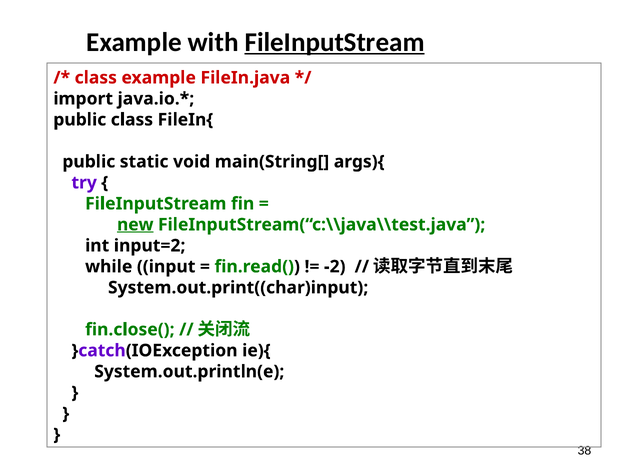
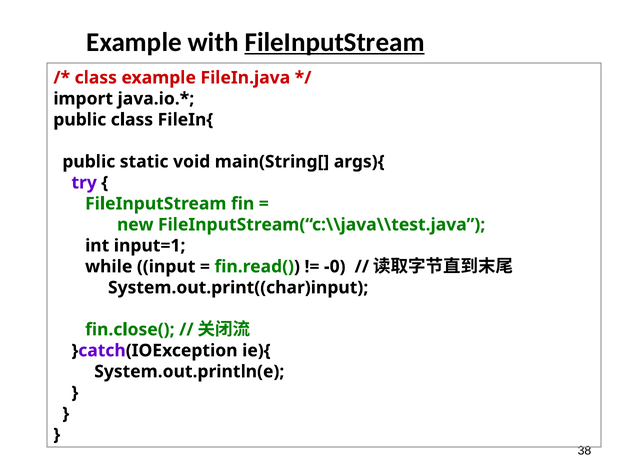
new underline: present -> none
input=2: input=2 -> input=1
-2: -2 -> -0
